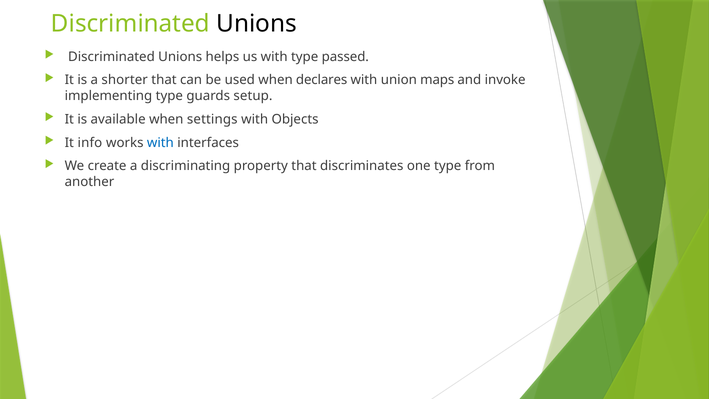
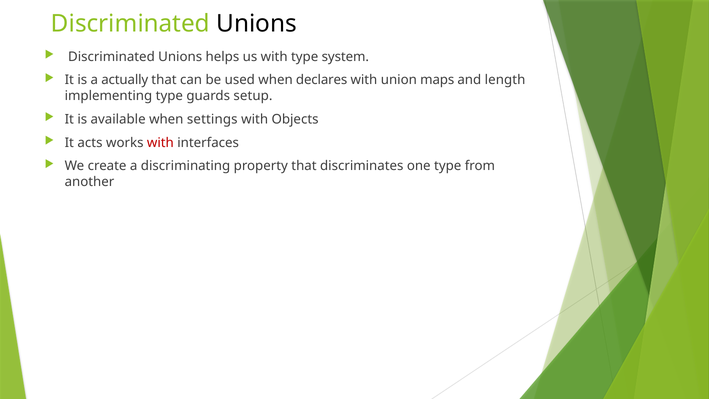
passed: passed -> system
shorter: shorter -> actually
invoke: invoke -> length
info: info -> acts
with at (160, 143) colour: blue -> red
